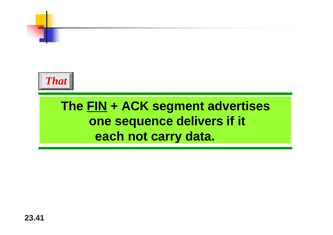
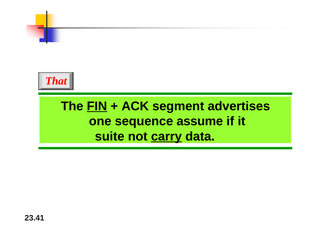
delivers: delivers -> assume
each: each -> suite
carry underline: none -> present
